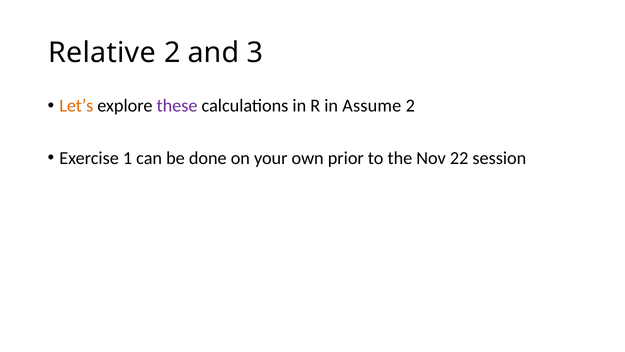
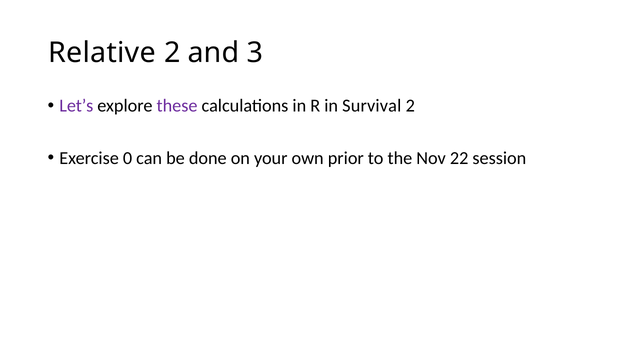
Let’s colour: orange -> purple
Assume: Assume -> Survival
1: 1 -> 0
